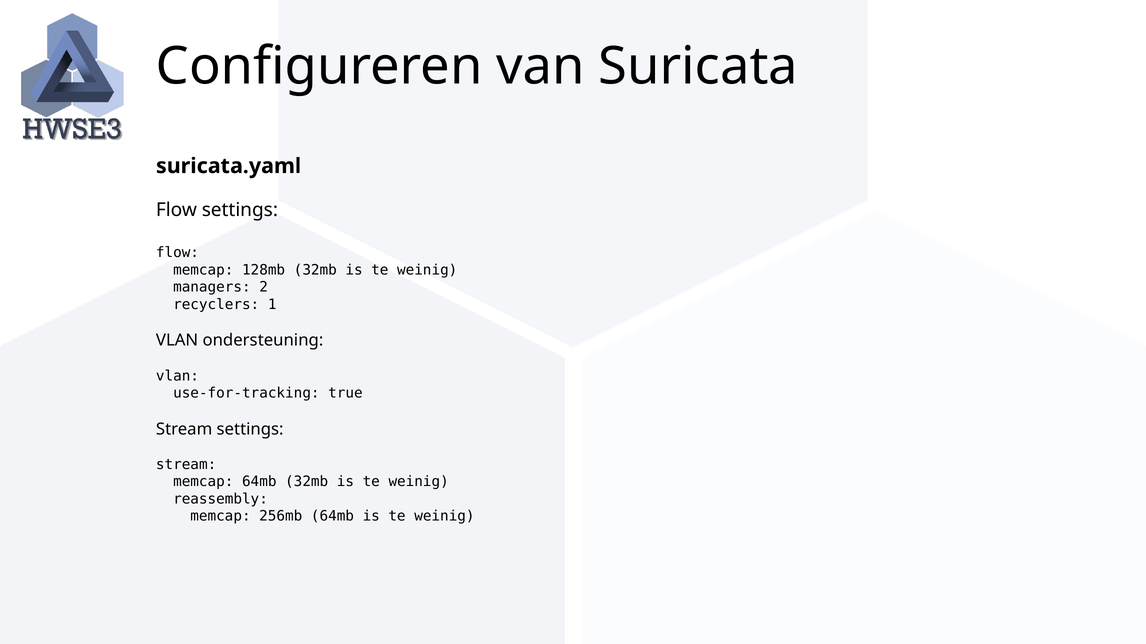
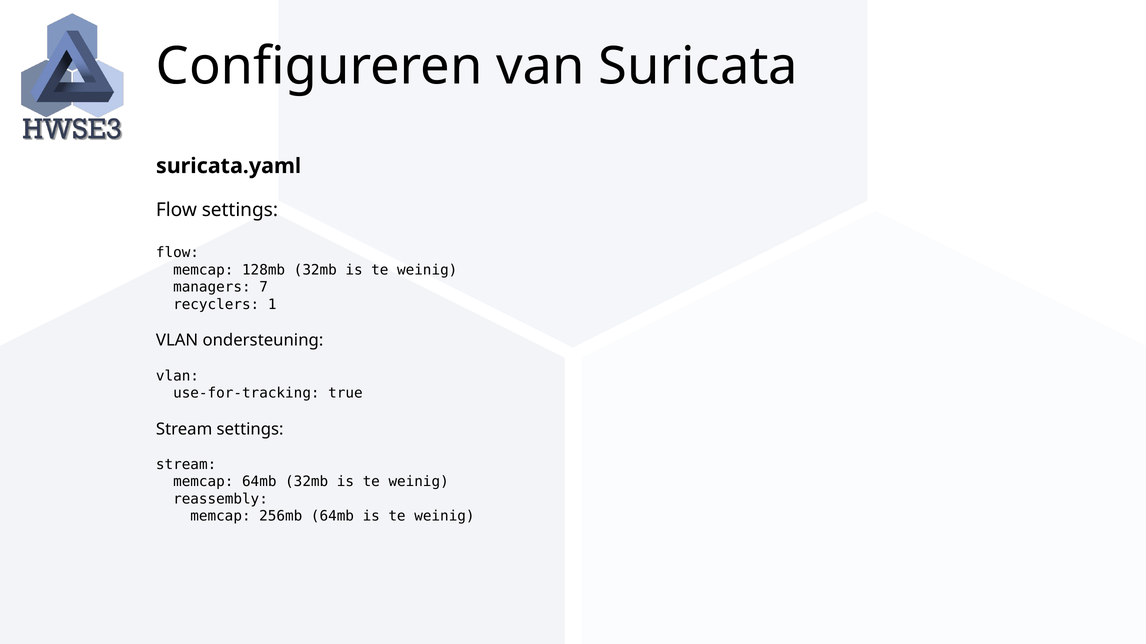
2: 2 -> 7
